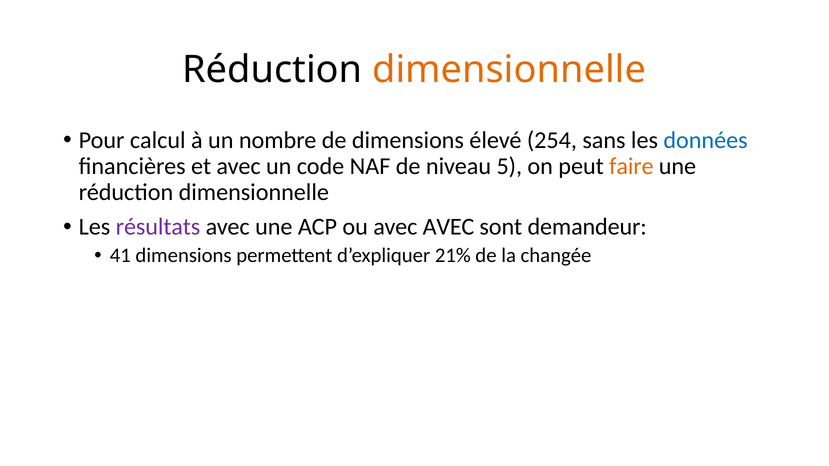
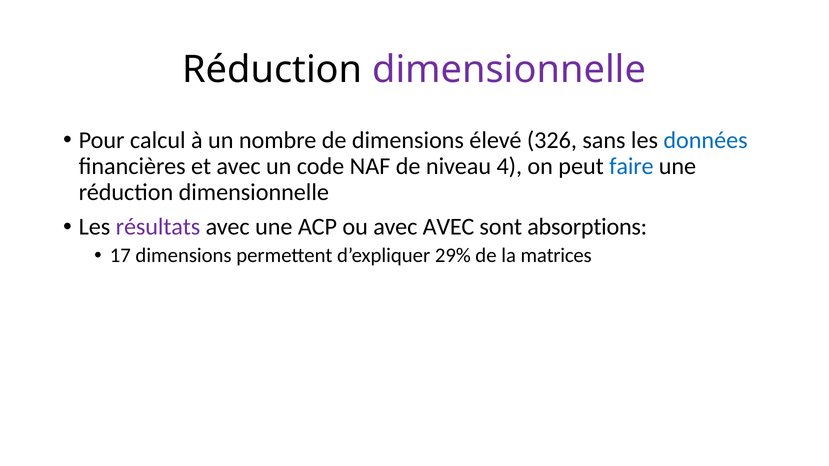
dimensionnelle at (509, 70) colour: orange -> purple
254: 254 -> 326
5: 5 -> 4
faire colour: orange -> blue
demandeur: demandeur -> absorptions
41: 41 -> 17
21%: 21% -> 29%
changée: changée -> matrices
